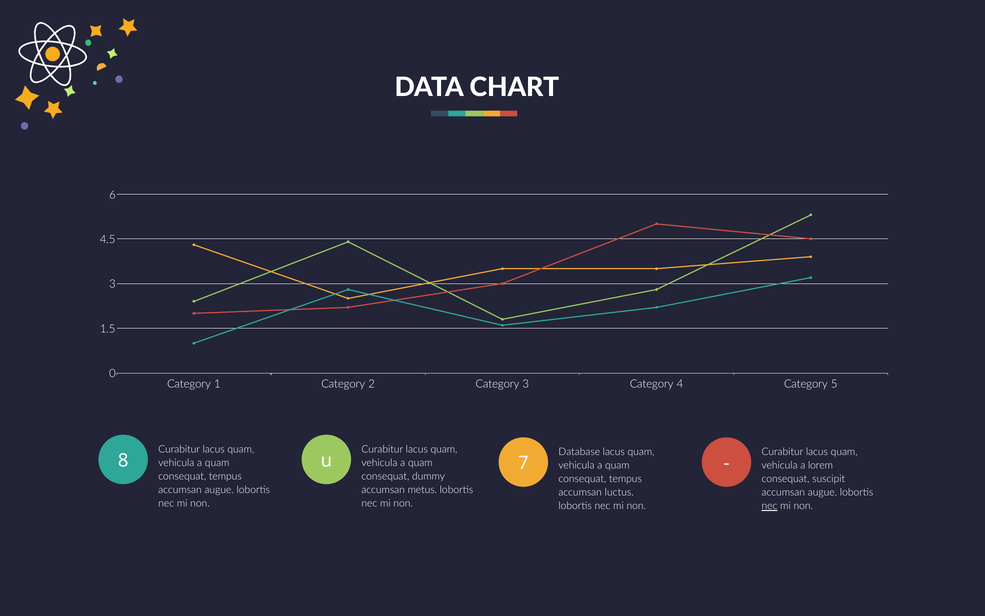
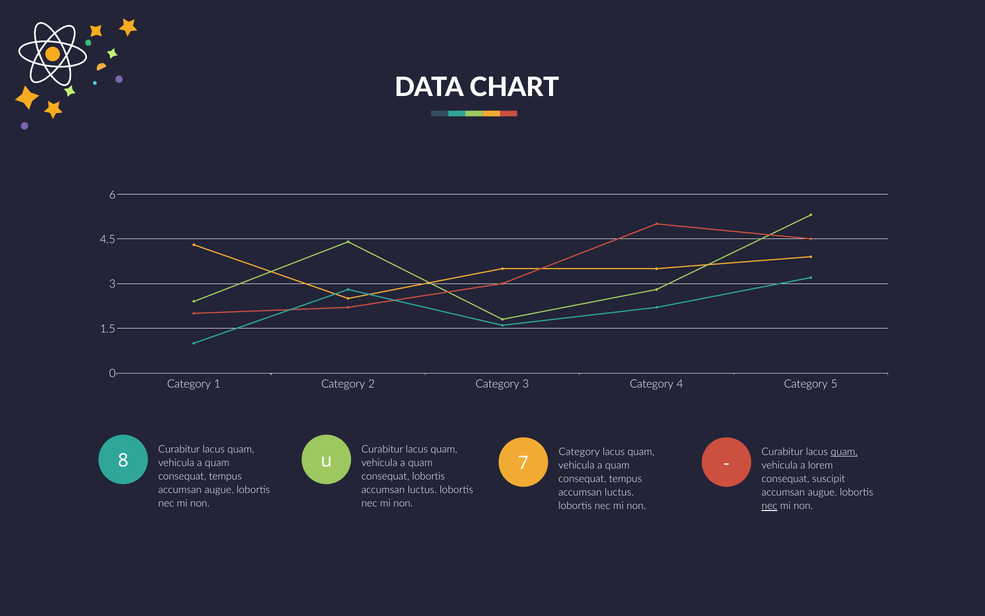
Database at (579, 452): Database -> Category
quam at (844, 452) underline: none -> present
consequat dummy: dummy -> lobortis
metus at (422, 490): metus -> luctus
